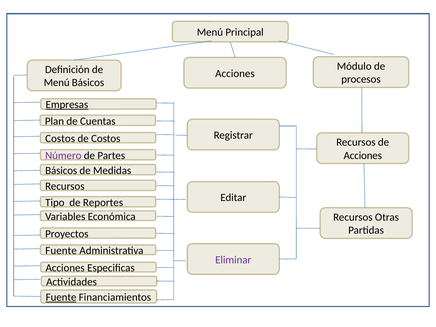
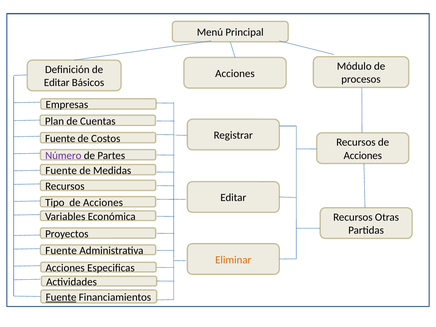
Menú at (57, 83): Menú -> Editar
Empresas underline: present -> none
Costos at (60, 138): Costos -> Fuente
Básicos at (61, 170): Básicos -> Fuente
Tipo de Reportes: Reportes -> Acciones
Eliminar colour: purple -> orange
